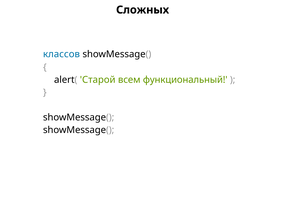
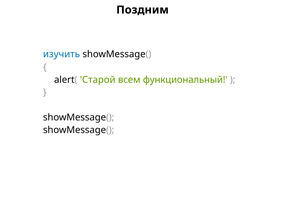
Сложных: Сложных -> Поздним
классов: классов -> изучить
